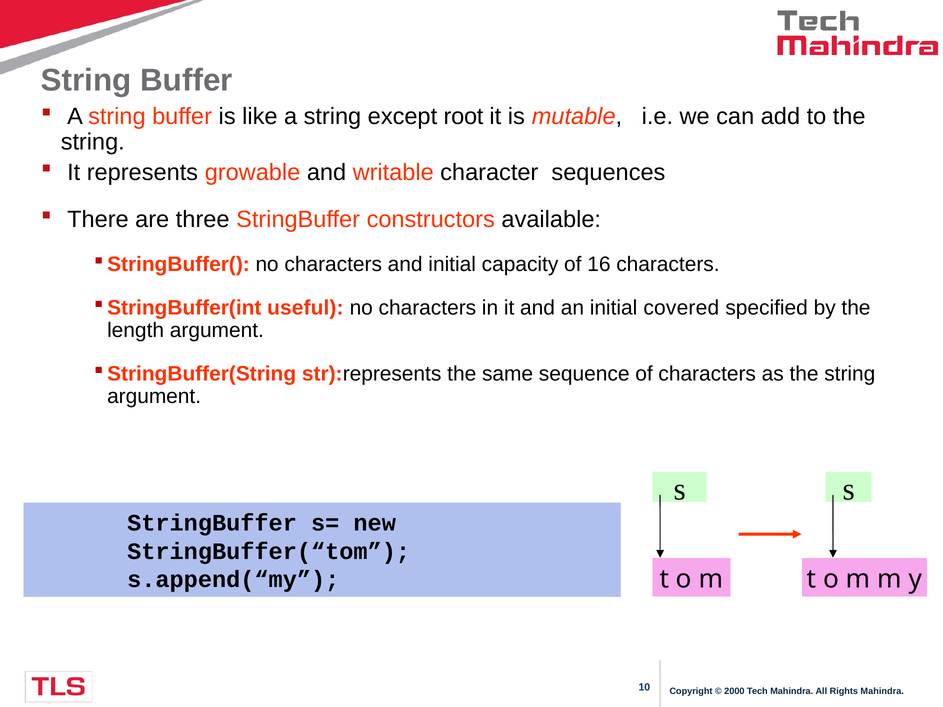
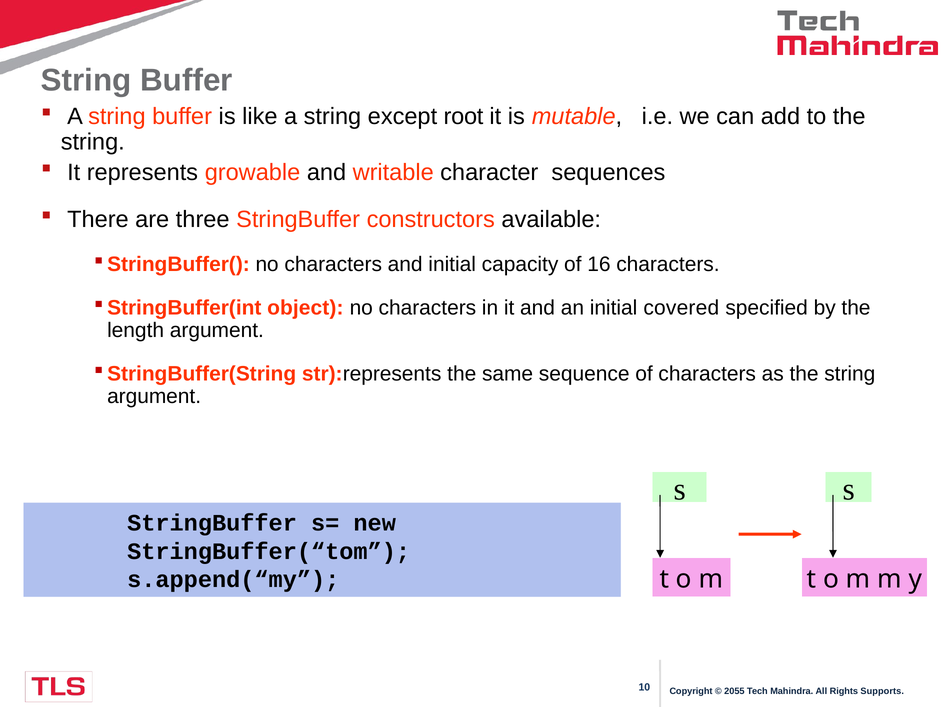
useful: useful -> object
2000: 2000 -> 2055
Rights Mahindra: Mahindra -> Supports
